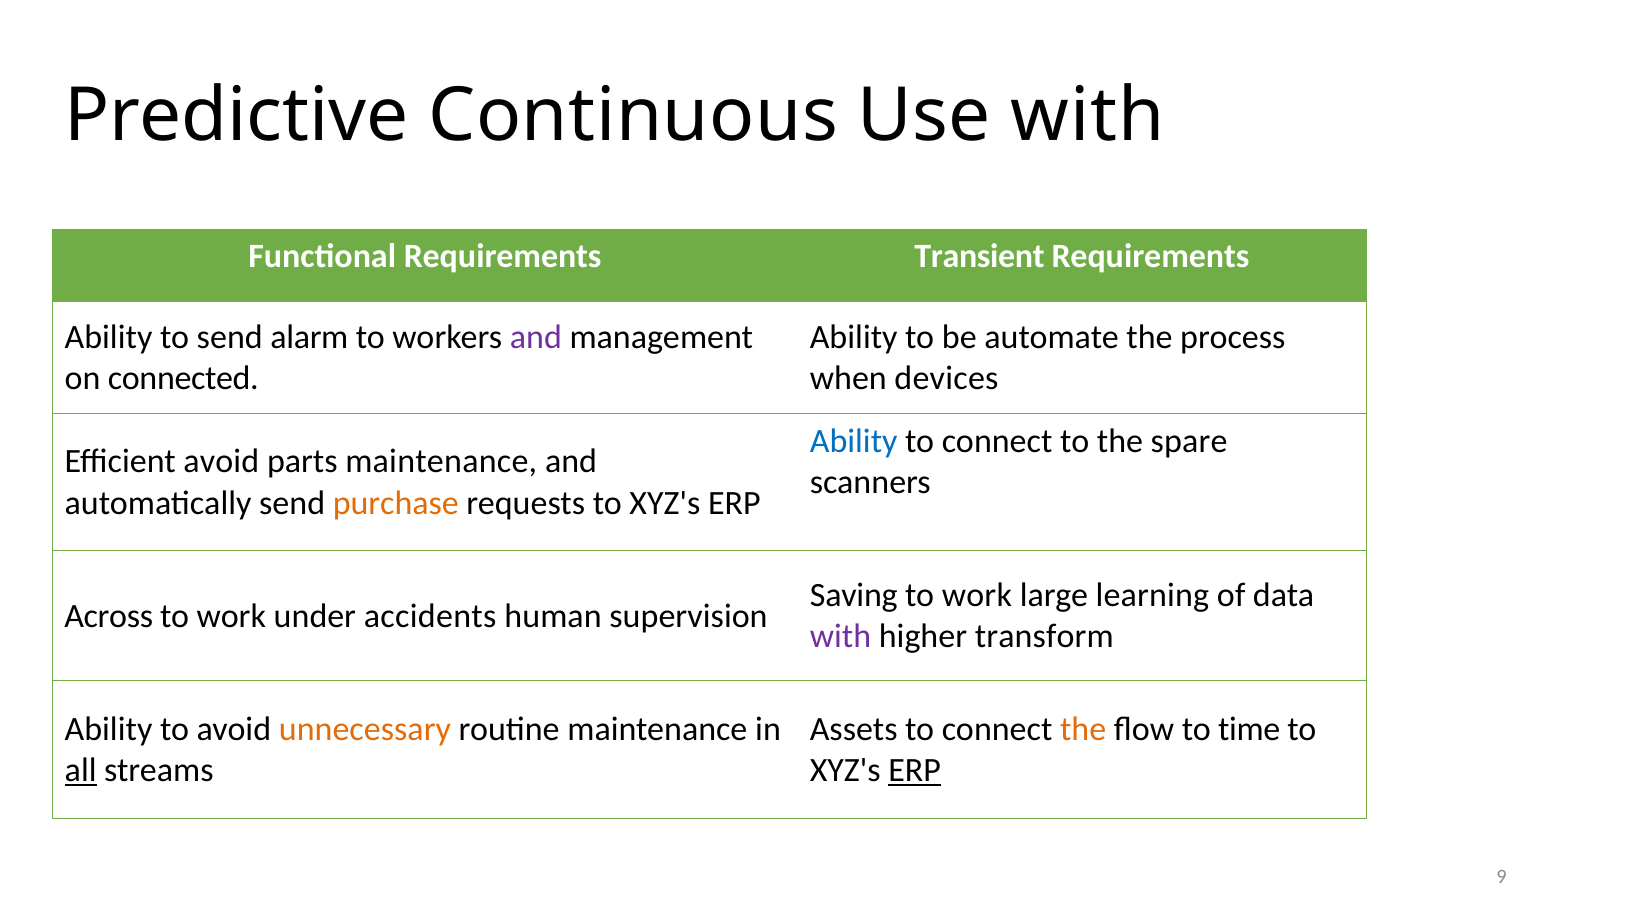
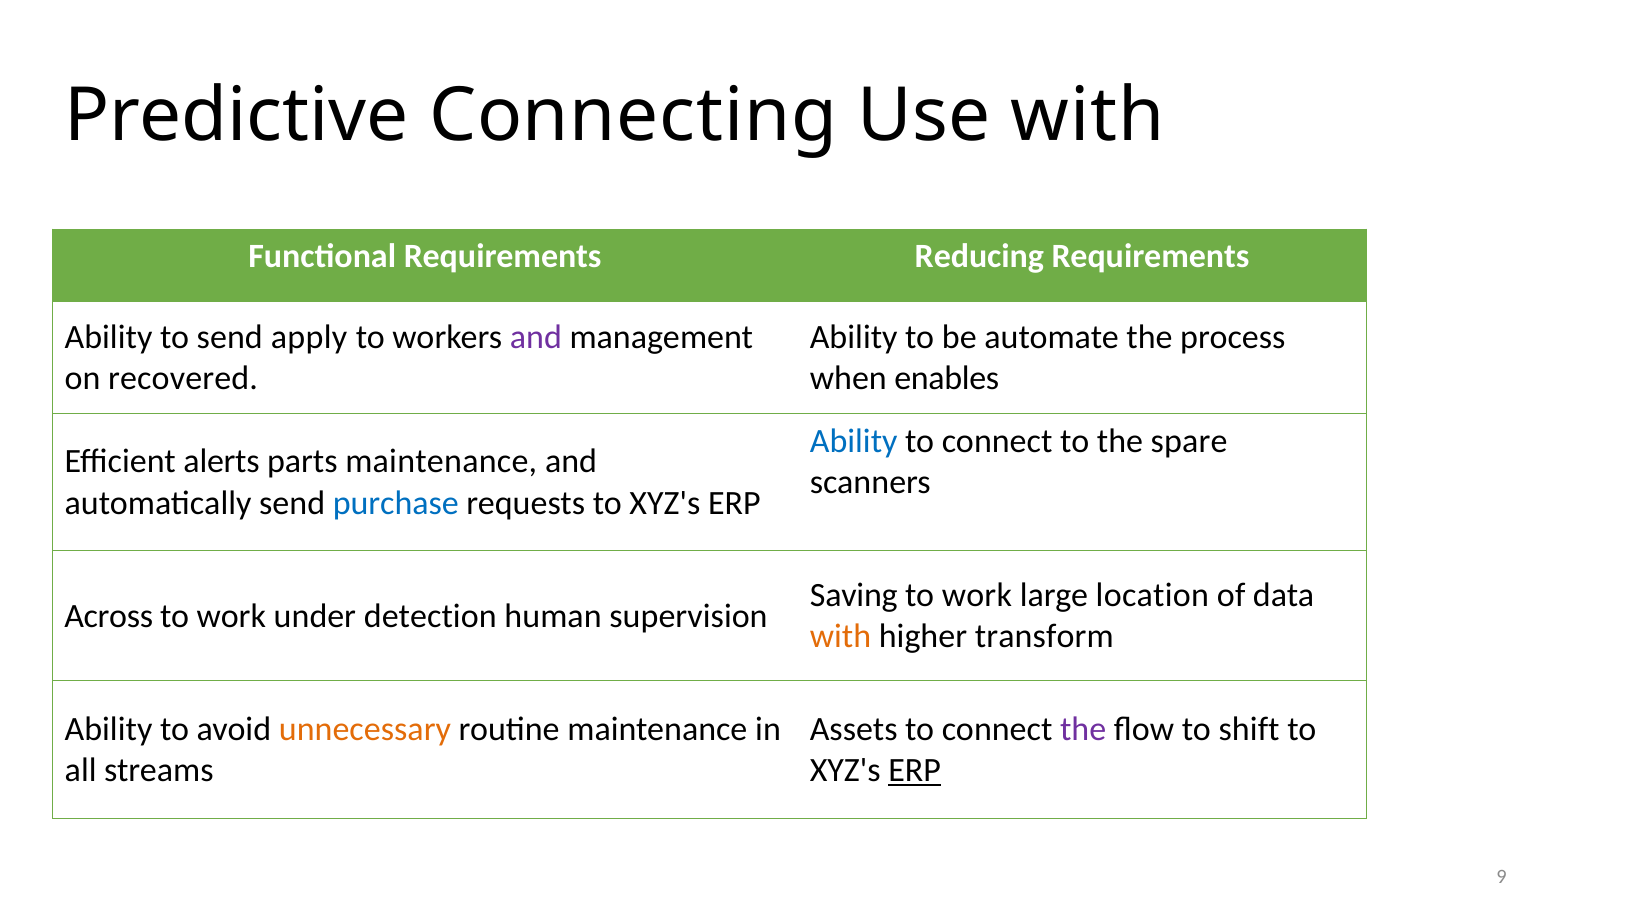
Continuous: Continuous -> Connecting
Transient: Transient -> Reducing
alarm: alarm -> apply
connected: connected -> recovered
devices: devices -> enables
Efficient avoid: avoid -> alerts
purchase colour: orange -> blue
learning: learning -> location
accidents: accidents -> detection
with at (840, 636) colour: purple -> orange
the at (1083, 729) colour: orange -> purple
time: time -> shift
all underline: present -> none
